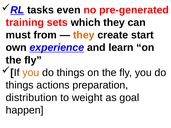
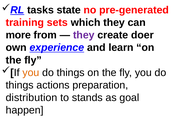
even: even -> state
must: must -> more
they at (84, 35) colour: orange -> purple
start: start -> doer
weight: weight -> stands
